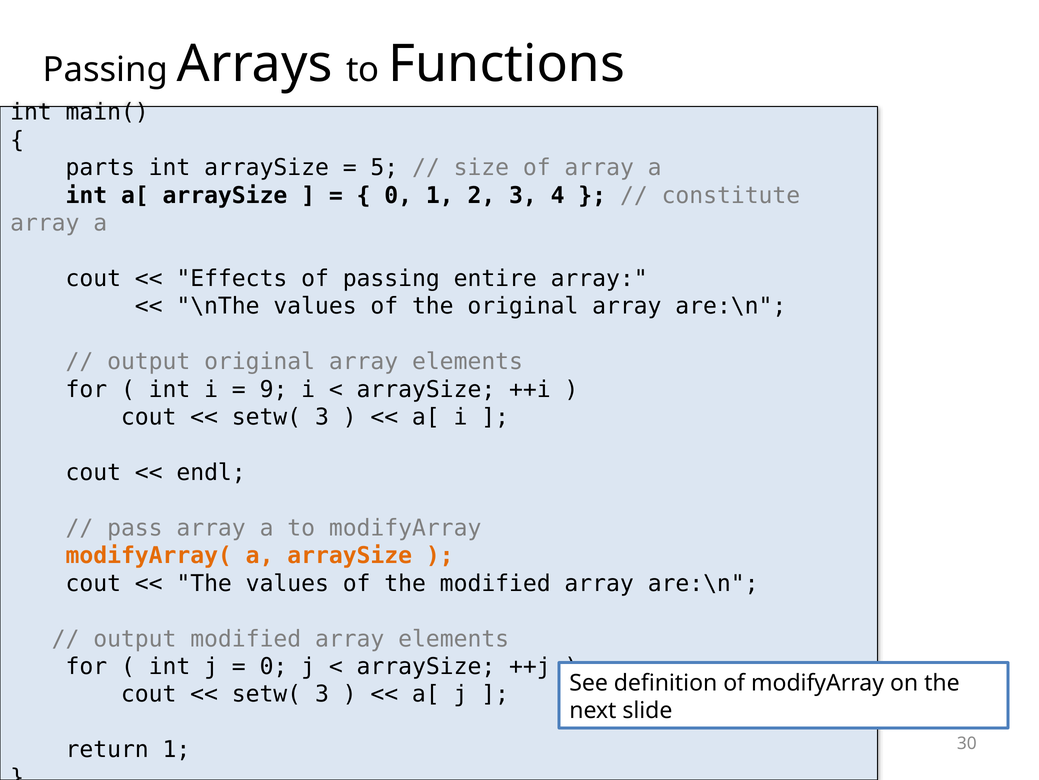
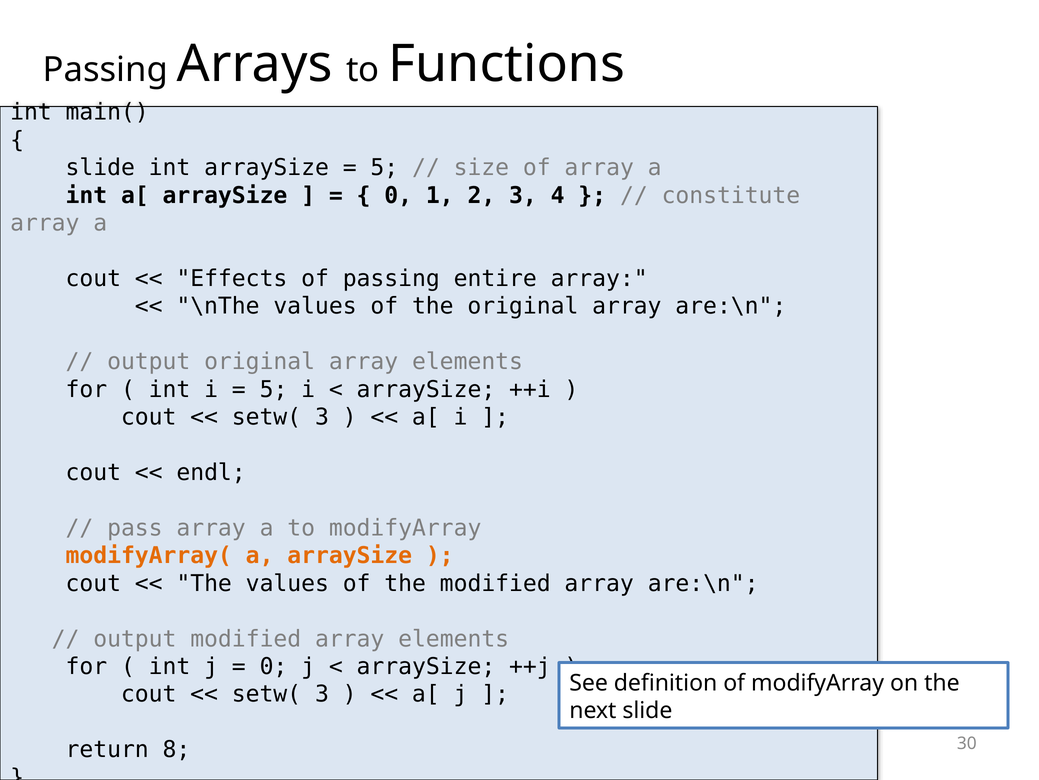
parts at (100, 168): parts -> slide
9 at (274, 389): 9 -> 5
return 1: 1 -> 8
